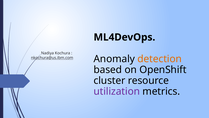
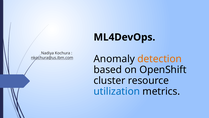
utilization colour: purple -> blue
